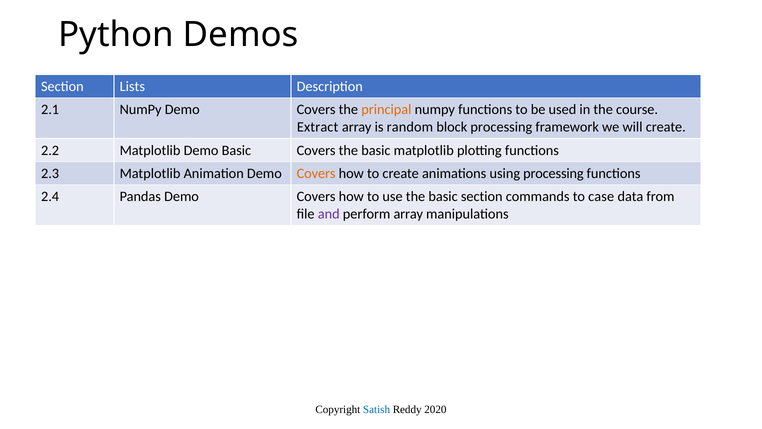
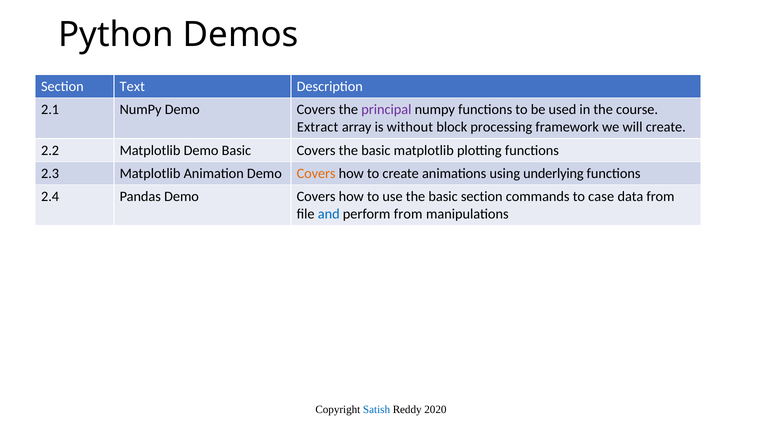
Lists: Lists -> Text
principal colour: orange -> purple
random: random -> without
using processing: processing -> underlying
and colour: purple -> blue
perform array: array -> from
